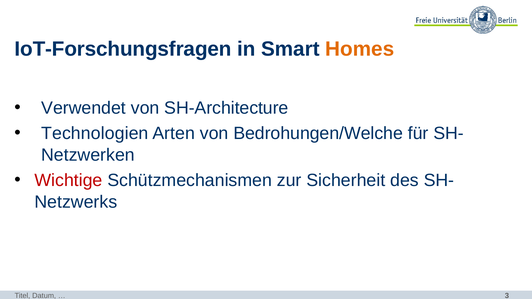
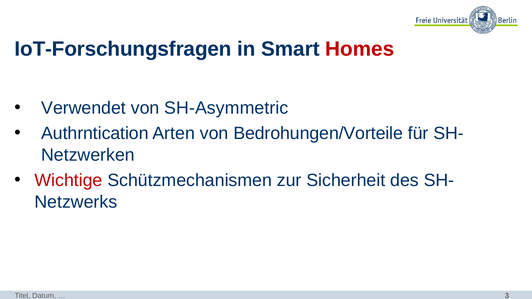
Homes colour: orange -> red
SH-Architecture: SH-Architecture -> SH-Asymmetric
Technologien: Technologien -> Authrntication
Bedrohungen/Welche: Bedrohungen/Welche -> Bedrohungen/Vorteile
